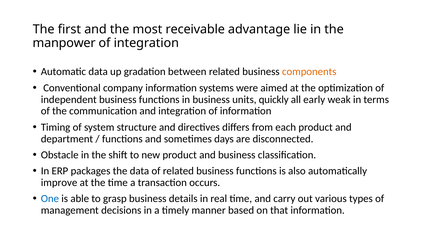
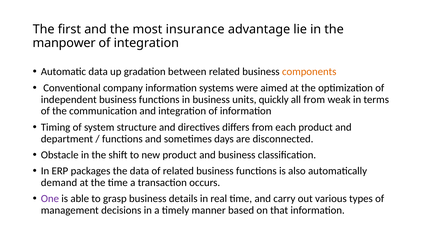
receivable: receivable -> insurance
all early: early -> from
improve: improve -> demand
One colour: blue -> purple
